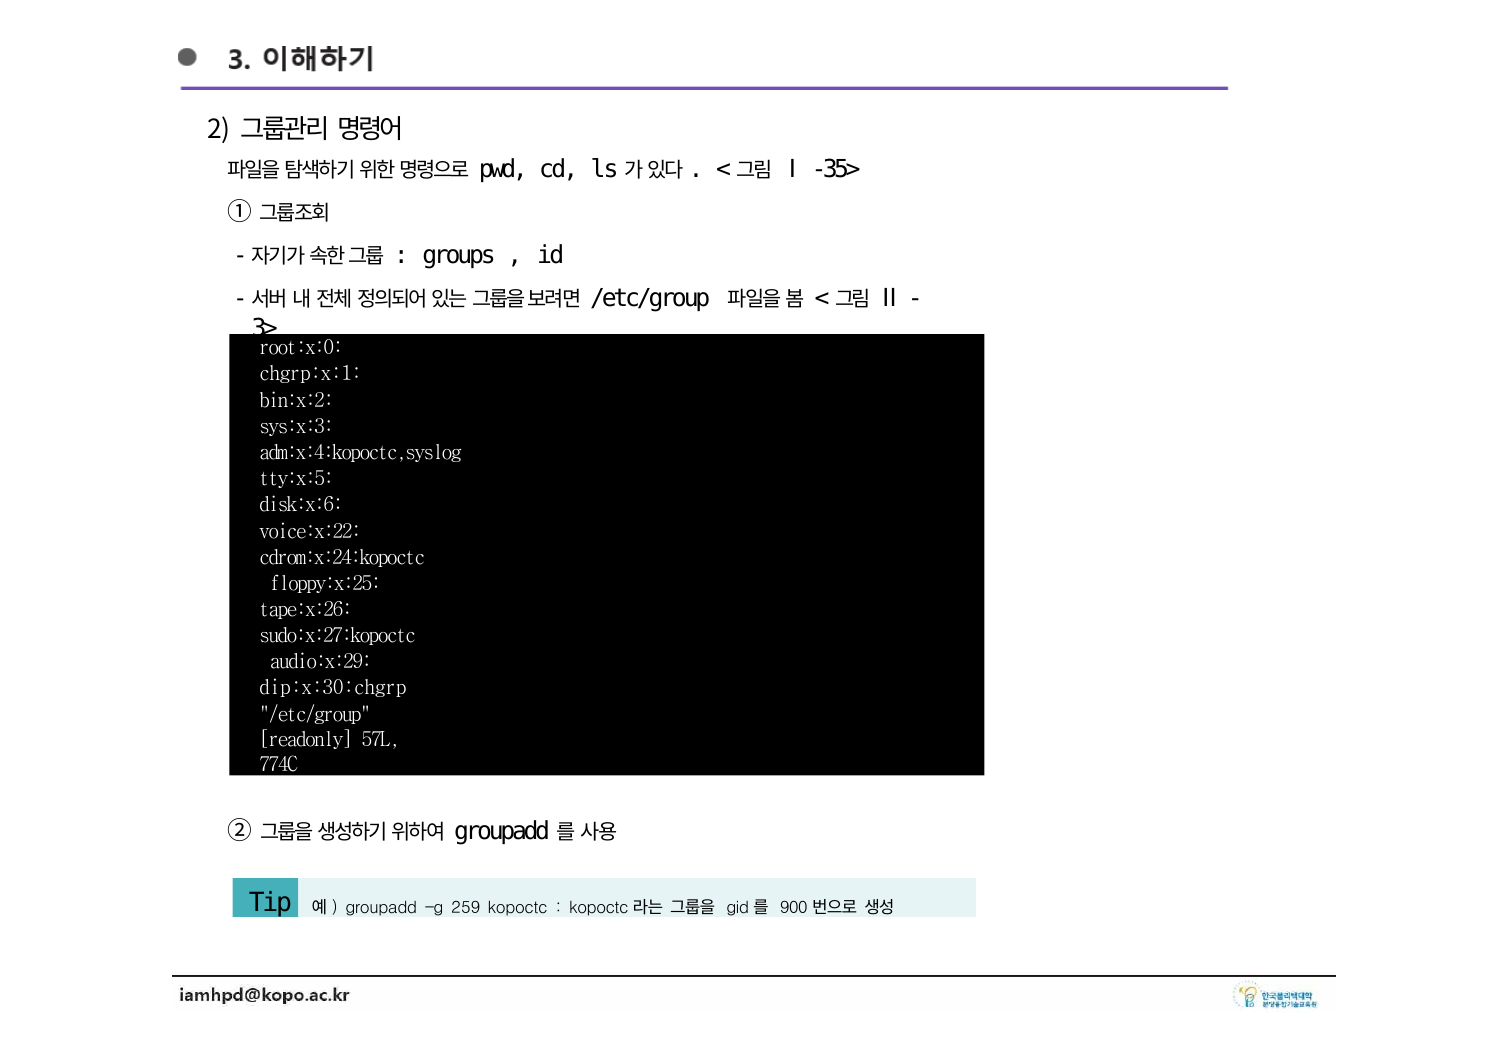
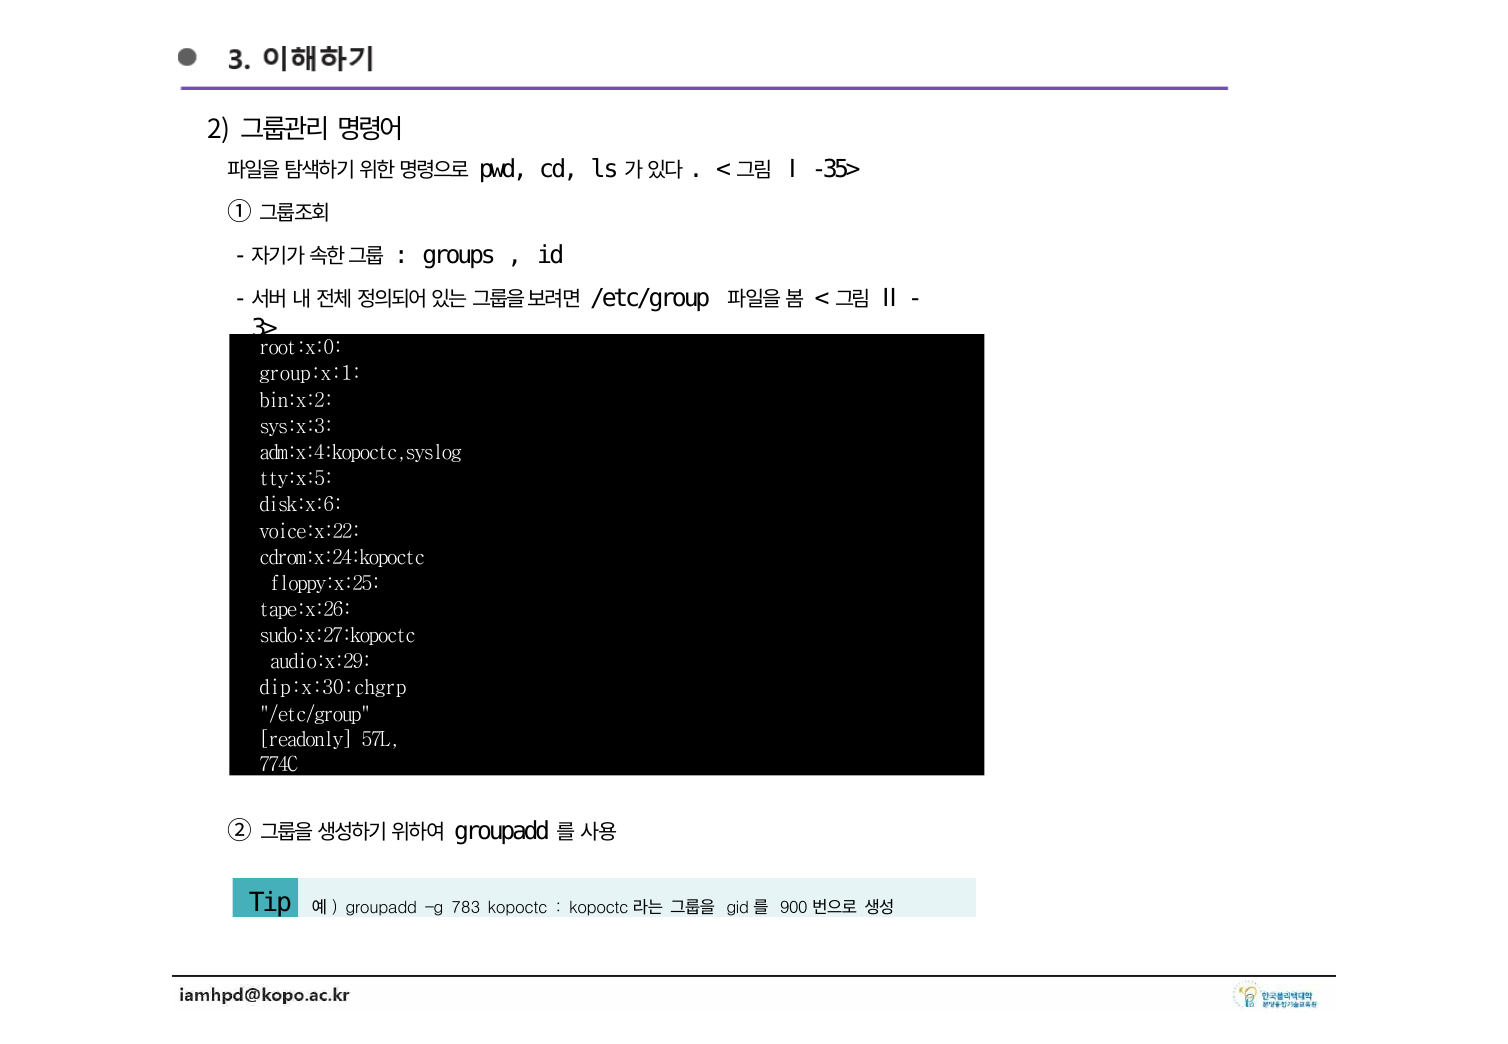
chgrp:x:1: chgrp:x:1 -> group:x:1
259: 259 -> 783
